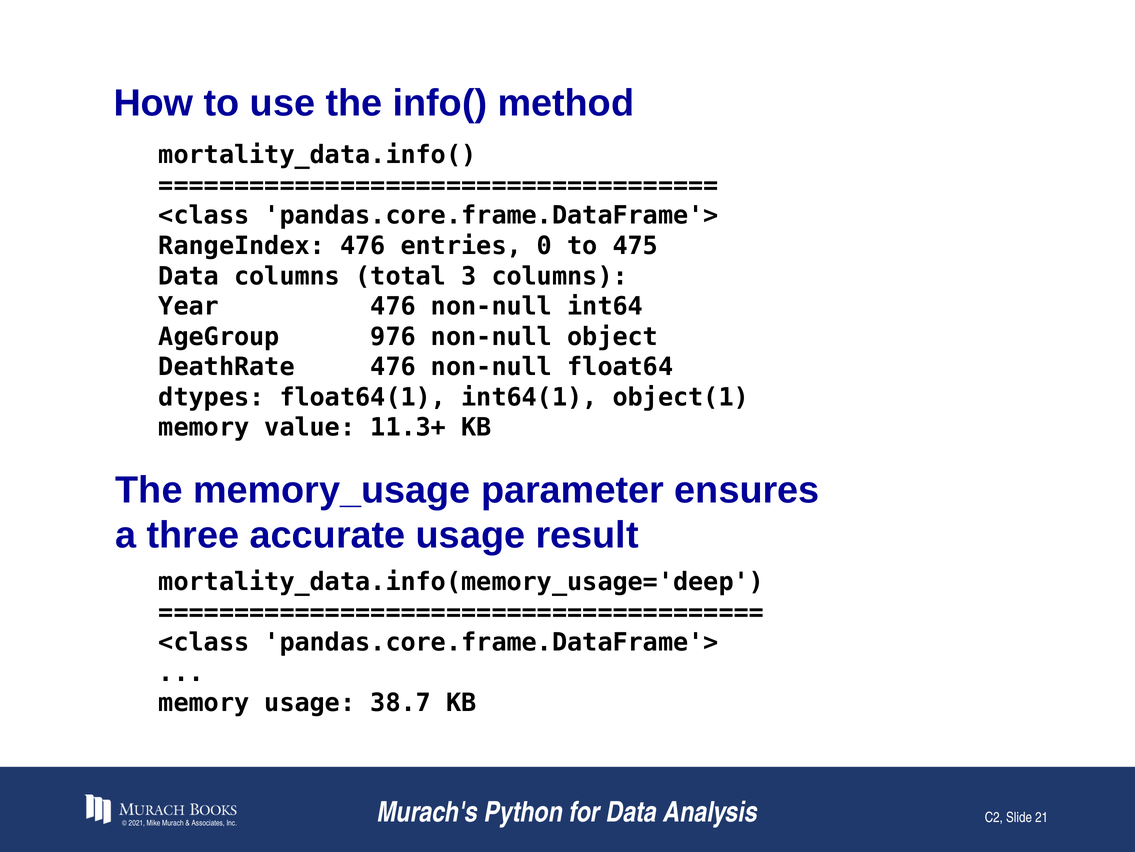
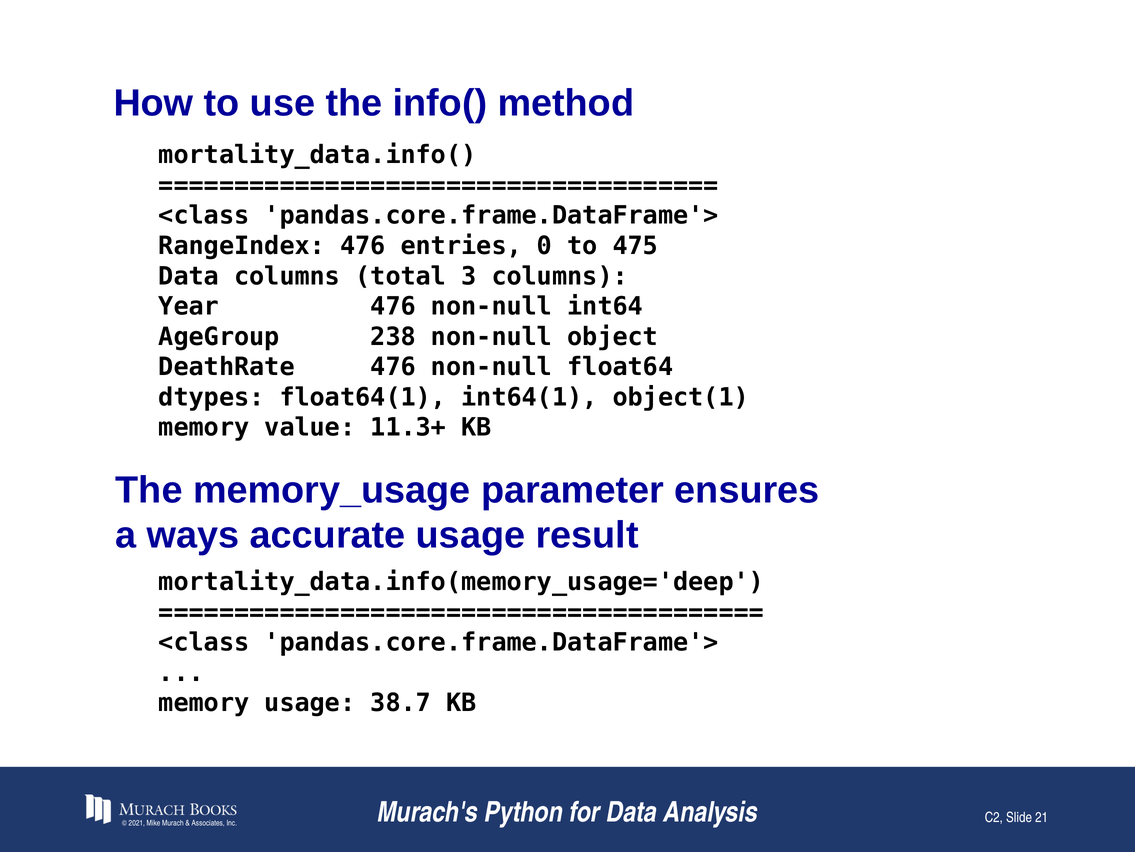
976: 976 -> 238
three: three -> ways
